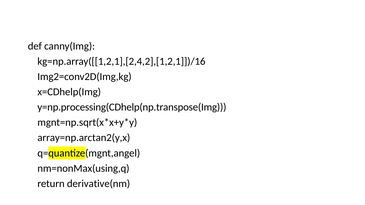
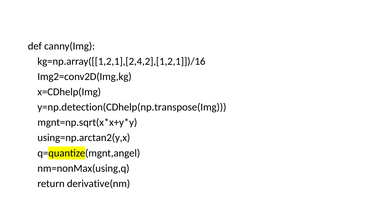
y=np.processing(CDhelp(np.transpose(Img: y=np.processing(CDhelp(np.transpose(Img -> y=np.detection(CDhelp(np.transpose(Img
array=np.arctan2(y,x: array=np.arctan2(y,x -> using=np.arctan2(y,x
